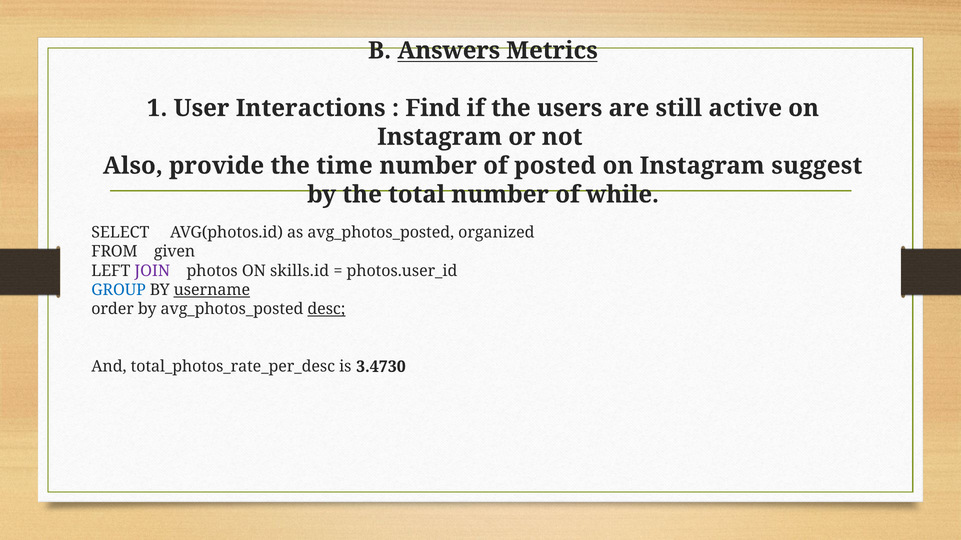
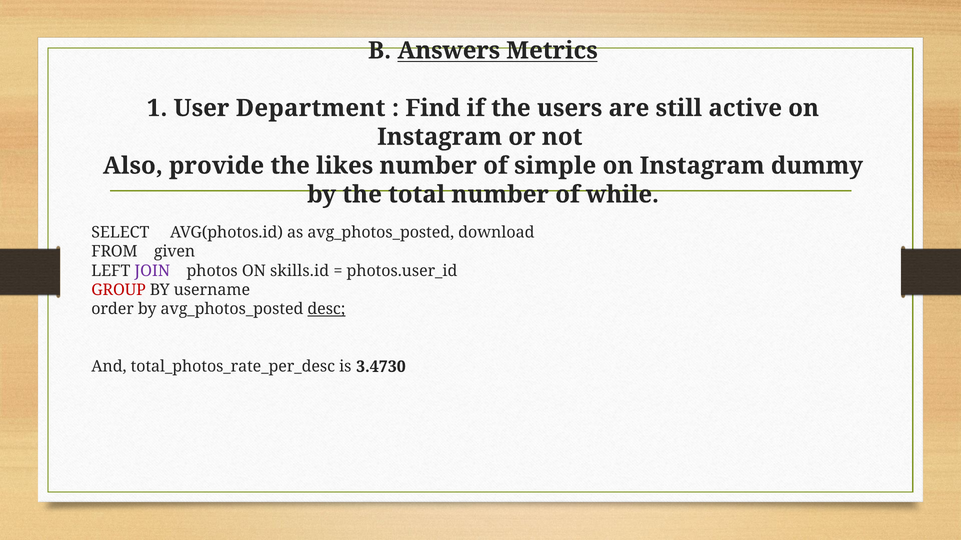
Interactions: Interactions -> Department
time: time -> likes
posted: posted -> simple
suggest: suggest -> dummy
organized: organized -> download
GROUP colour: blue -> red
username underline: present -> none
